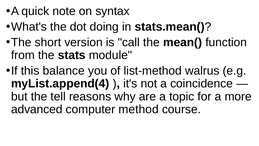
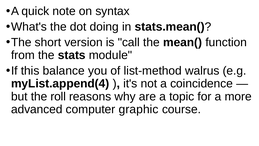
tell: tell -> roll
method: method -> graphic
